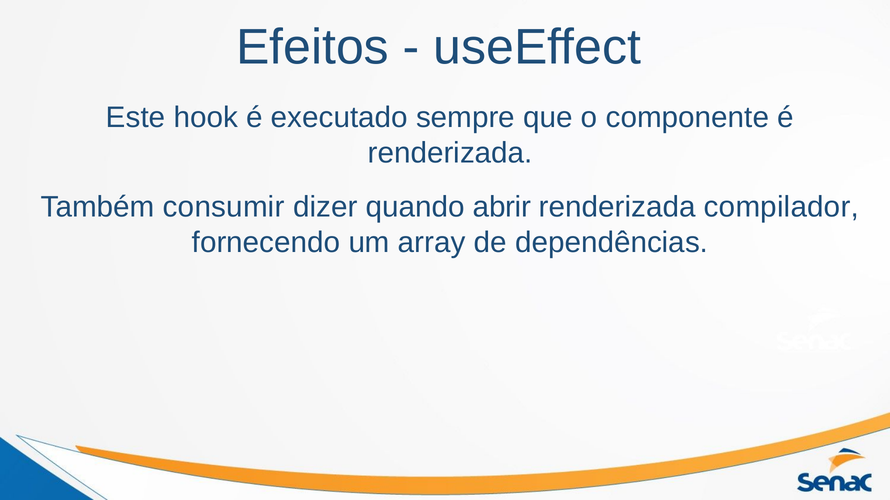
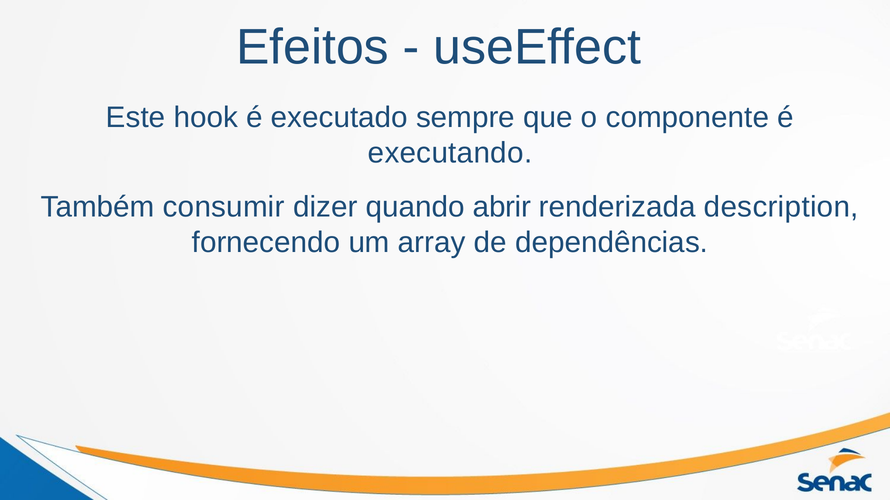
renderizada at (450, 153): renderizada -> executando
compilador: compilador -> description
